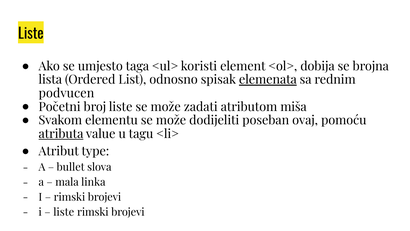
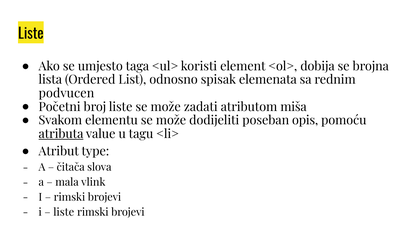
elemenata underline: present -> none
ovaj: ovaj -> opis
bullet: bullet -> čitača
linka: linka -> vlink
